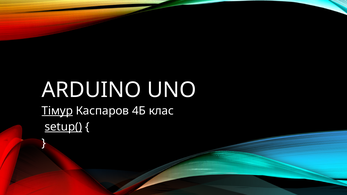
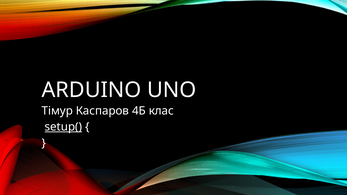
Тімур underline: present -> none
